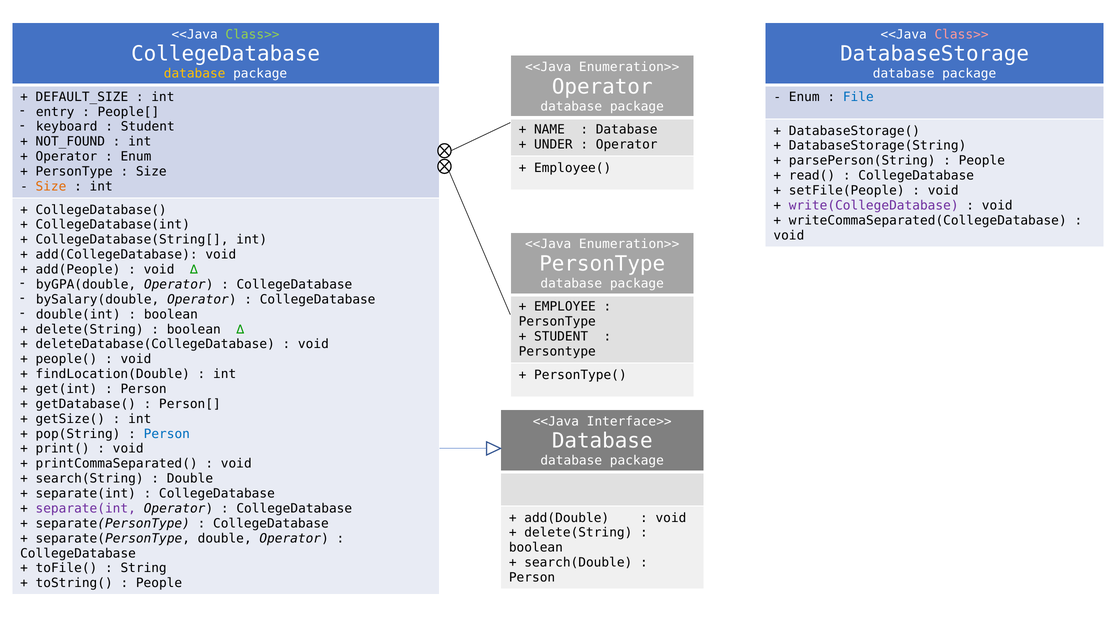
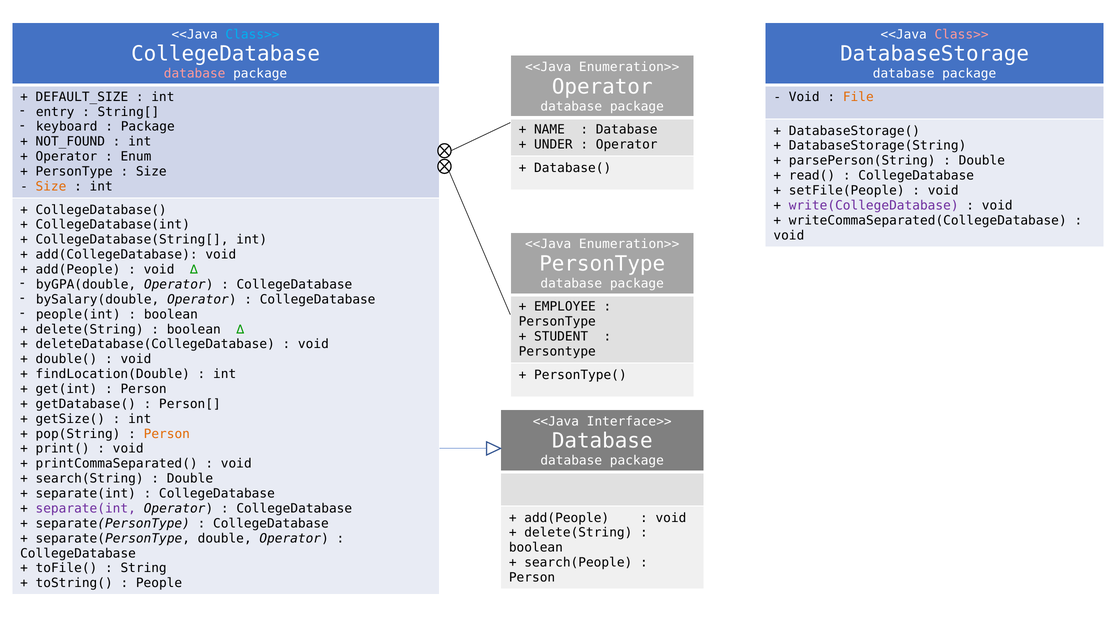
Class>> at (253, 34) colour: light green -> light blue
database at (195, 74) colour: yellow -> pink
Enum at (804, 97): Enum -> Void
File colour: blue -> orange
People[: People[ -> String[
Student at (148, 127): Student -> Package
People at (982, 161): People -> Double
Employee(: Employee( -> Database(
double(int: double(int -> people(int
people(: people( -> double(
Person at (167, 434) colour: blue -> orange
add(Double at (567, 518): add(Double -> add(People
search(Double: search(Double -> search(People
